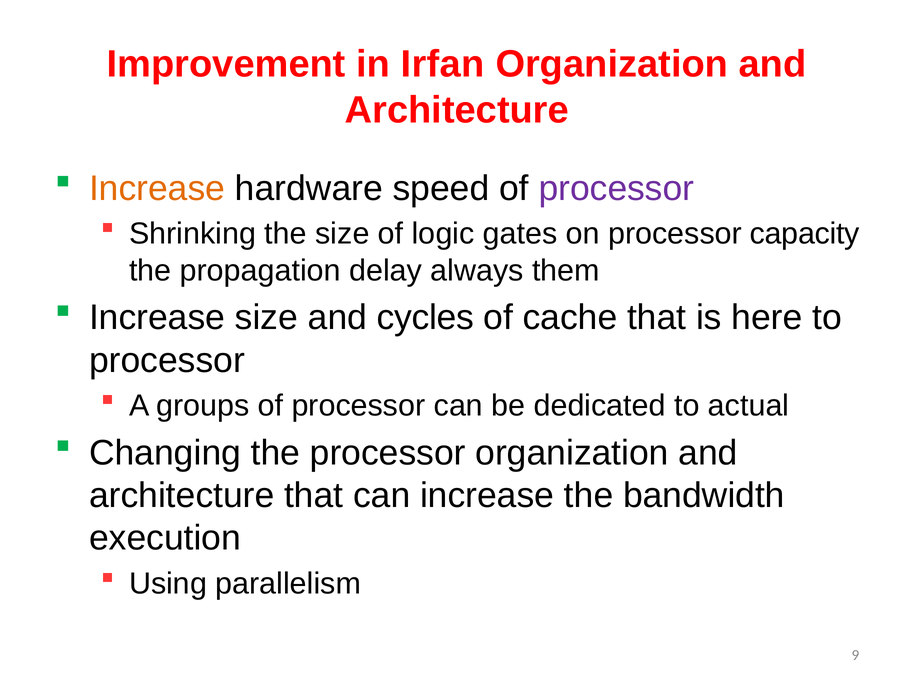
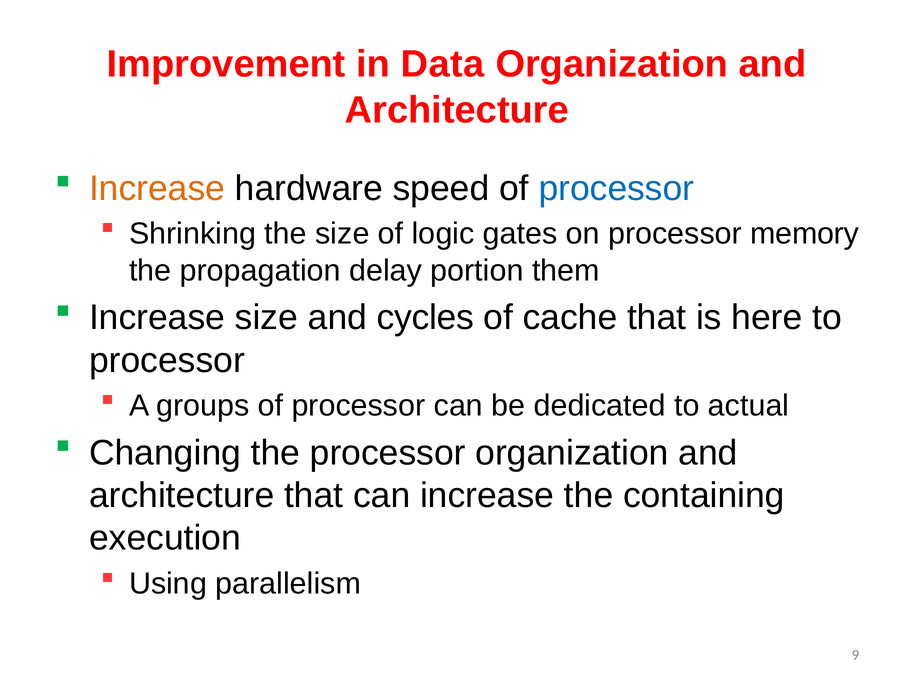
Irfan: Irfan -> Data
processor at (616, 188) colour: purple -> blue
capacity: capacity -> memory
always: always -> portion
bandwidth: bandwidth -> containing
